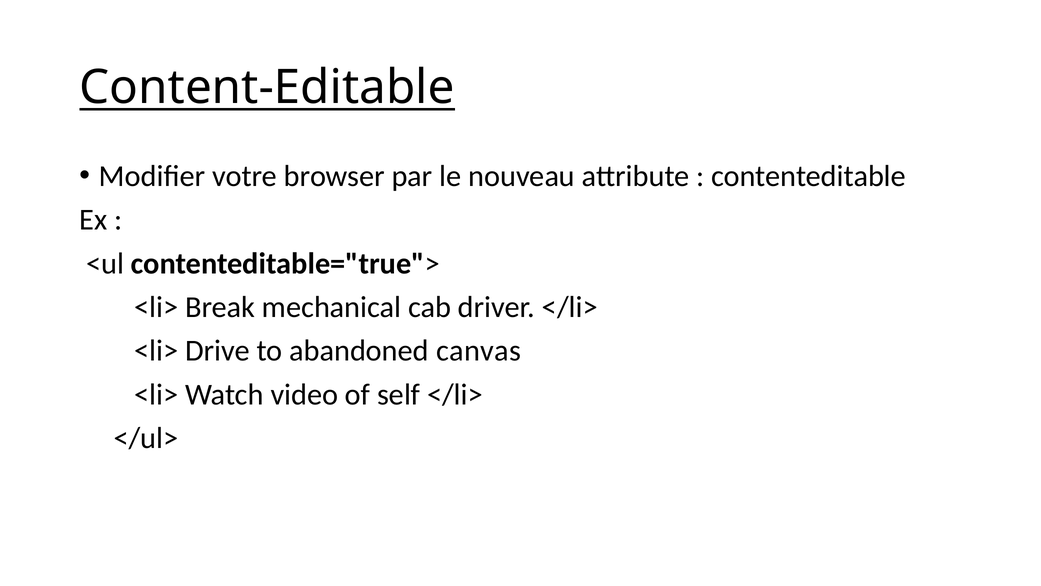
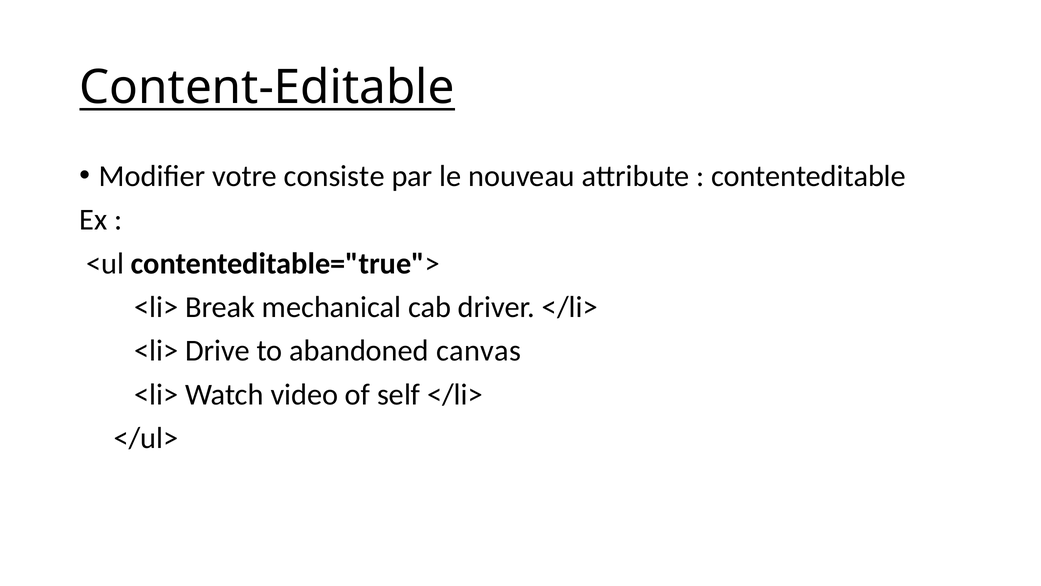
browser: browser -> consiste
